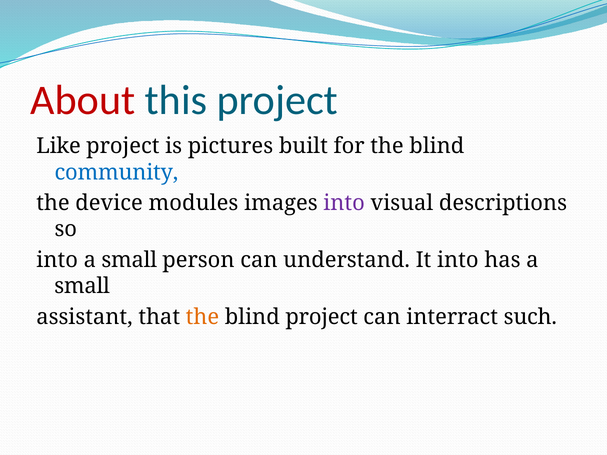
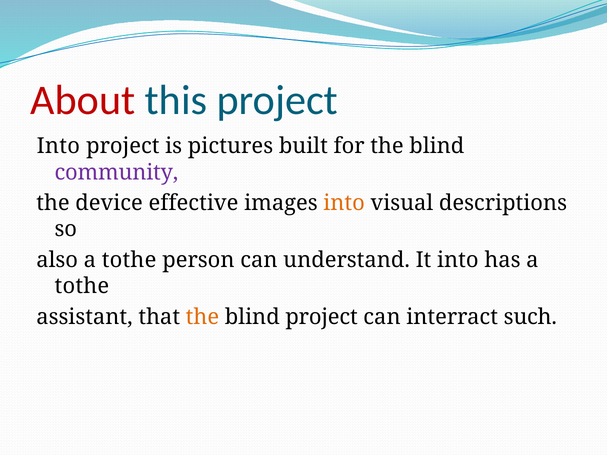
Like at (59, 146): Like -> Into
community colour: blue -> purple
modules: modules -> effective
into at (344, 203) colour: purple -> orange
into at (57, 260): into -> also
small at (129, 260): small -> tothe
small at (82, 286): small -> tothe
